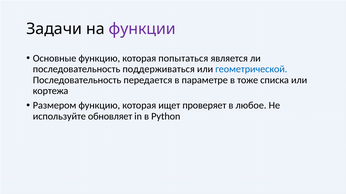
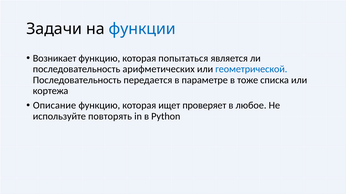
функции colour: purple -> blue
Основные: Основные -> Возникает
поддерживаться: поддерживаться -> арифметических
Размером: Размером -> Описание
обновляет: обновляет -> повторять
